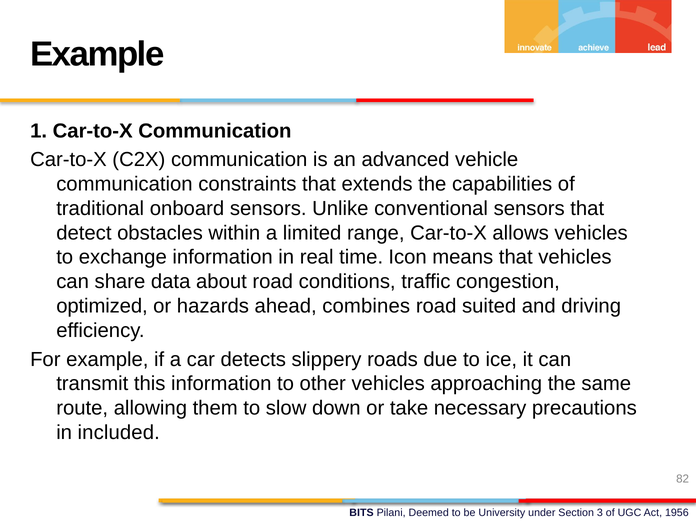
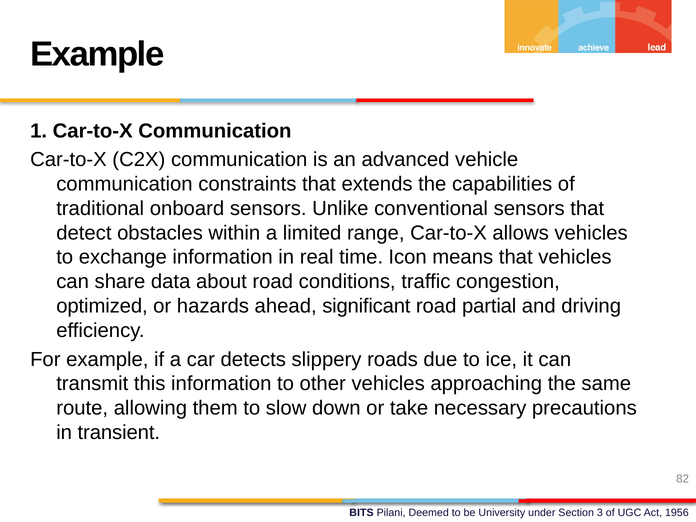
combines: combines -> significant
suited: suited -> partial
included: included -> transient
